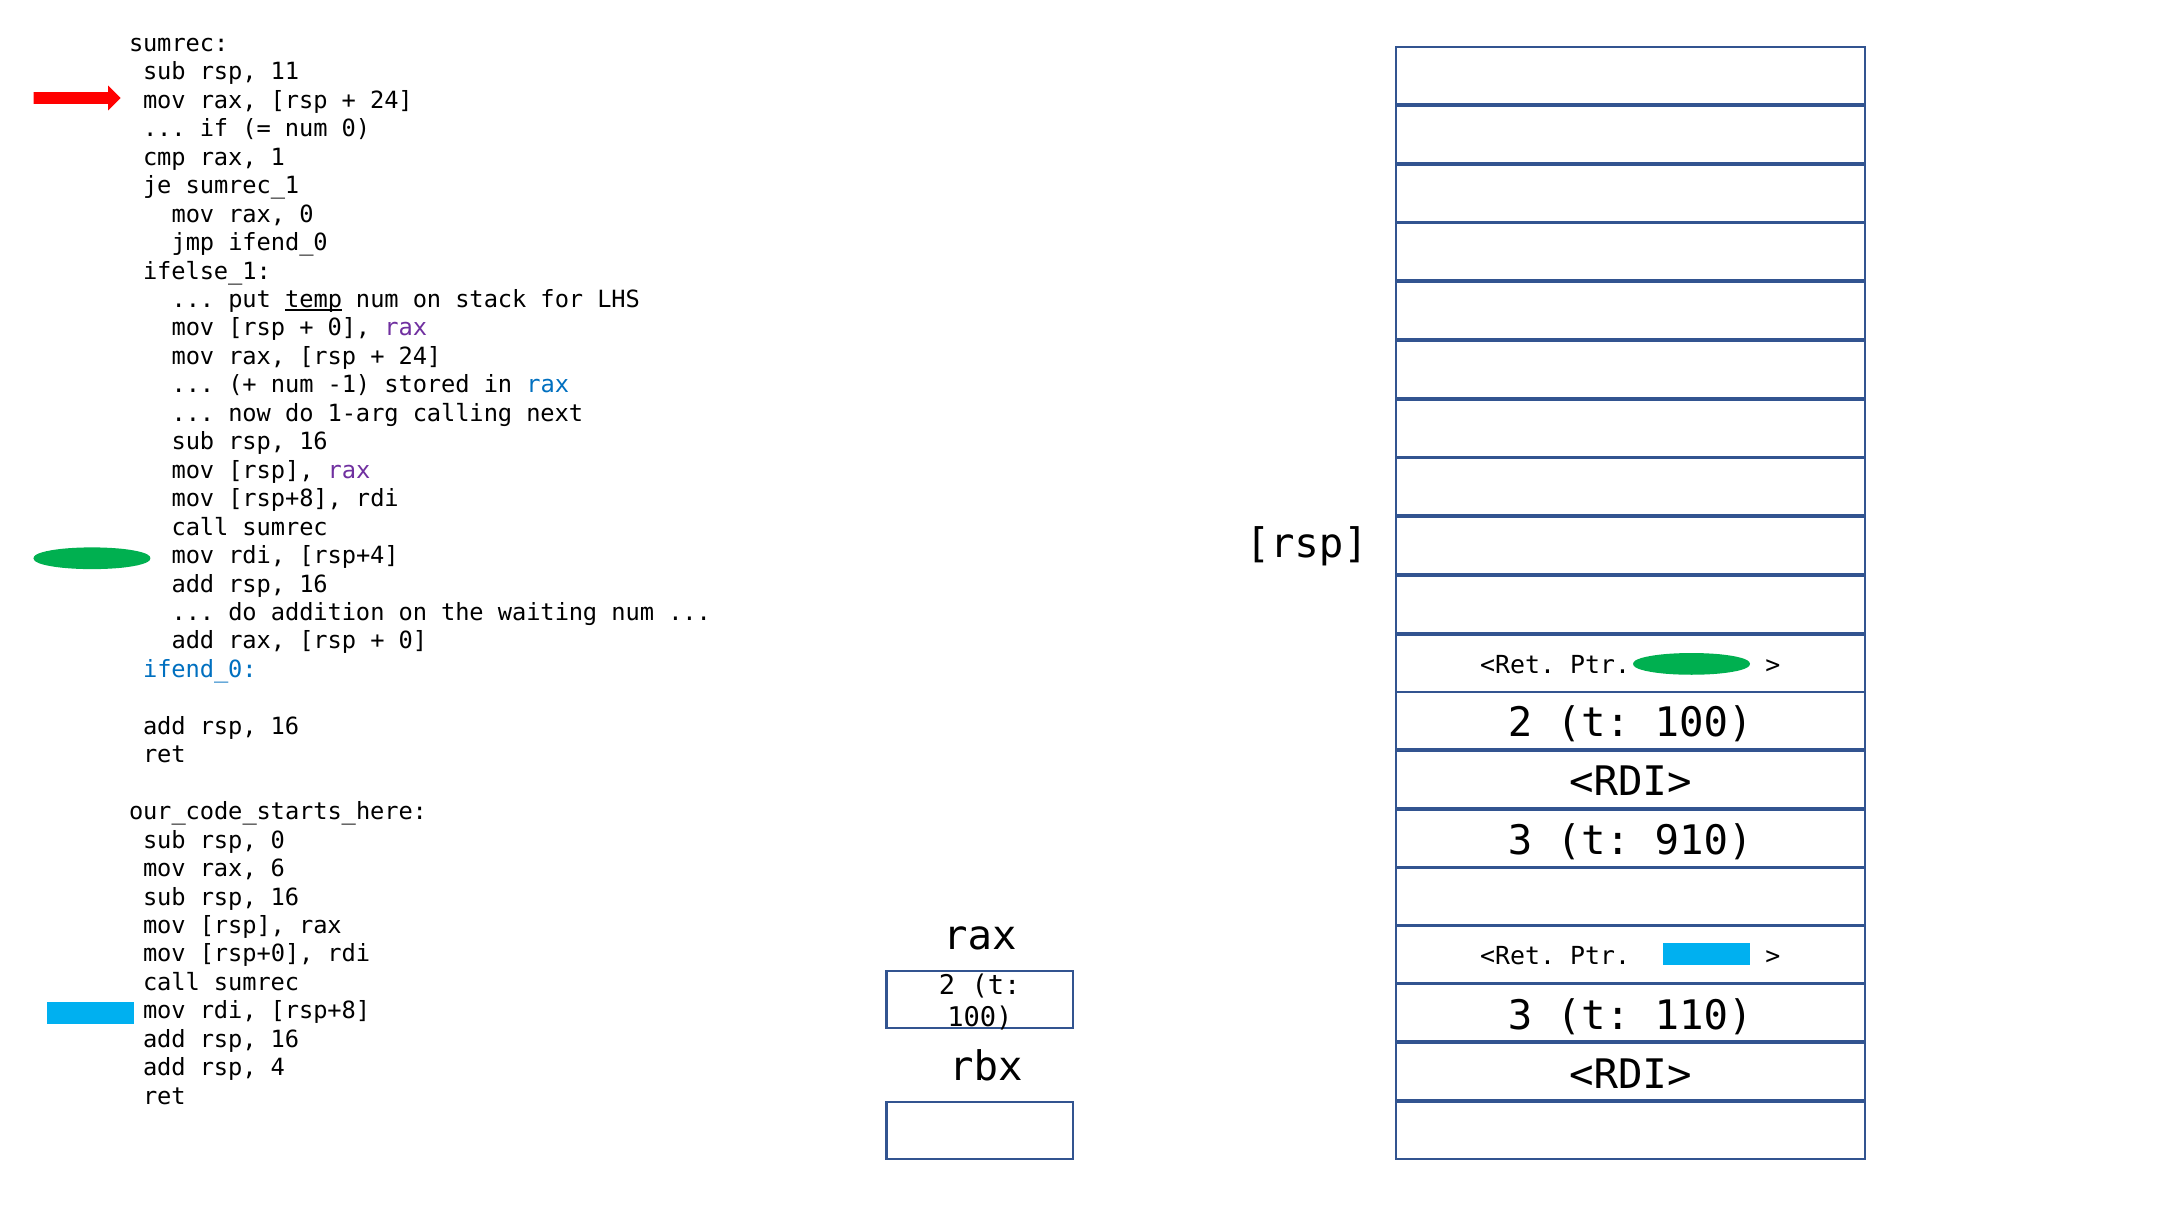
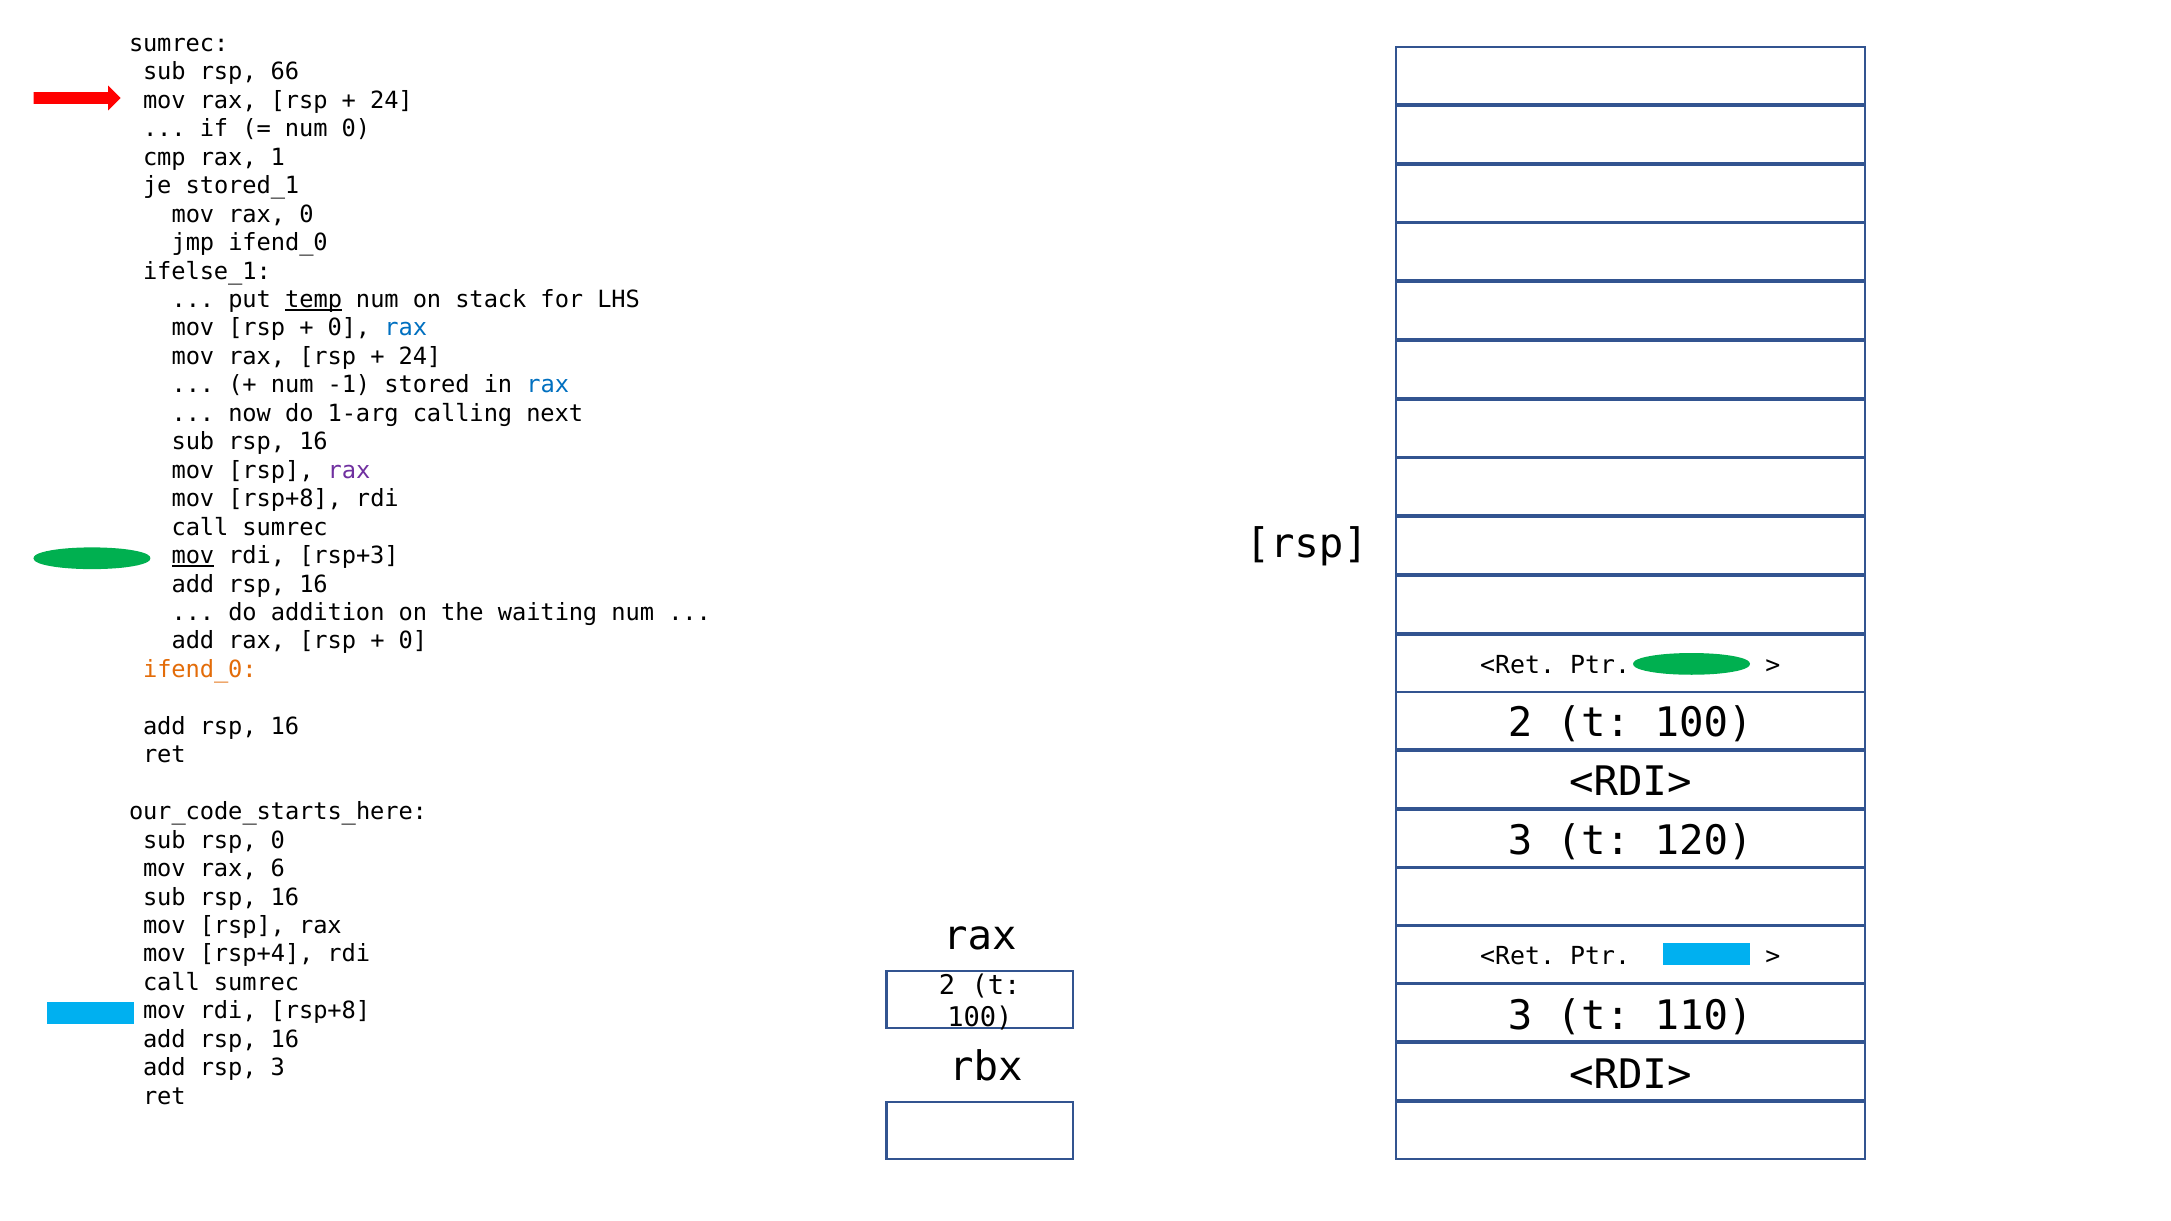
11: 11 -> 66
sumrec_1: sumrec_1 -> stored_1
rax at (406, 328) colour: purple -> blue
mov at (193, 556) underline: none -> present
rsp+4: rsp+4 -> rsp+3
ifend_0 at (200, 670) colour: blue -> orange
910: 910 -> 120
rsp+0: rsp+0 -> rsp+4
rsp 4: 4 -> 3
